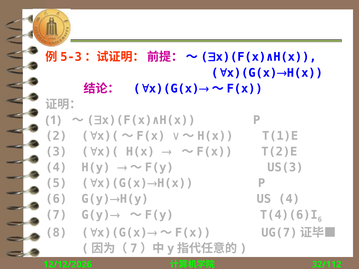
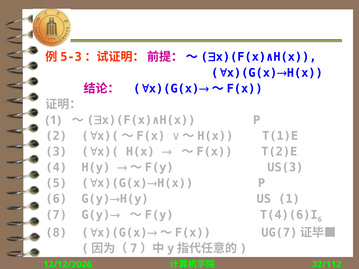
US 4: 4 -> 1
